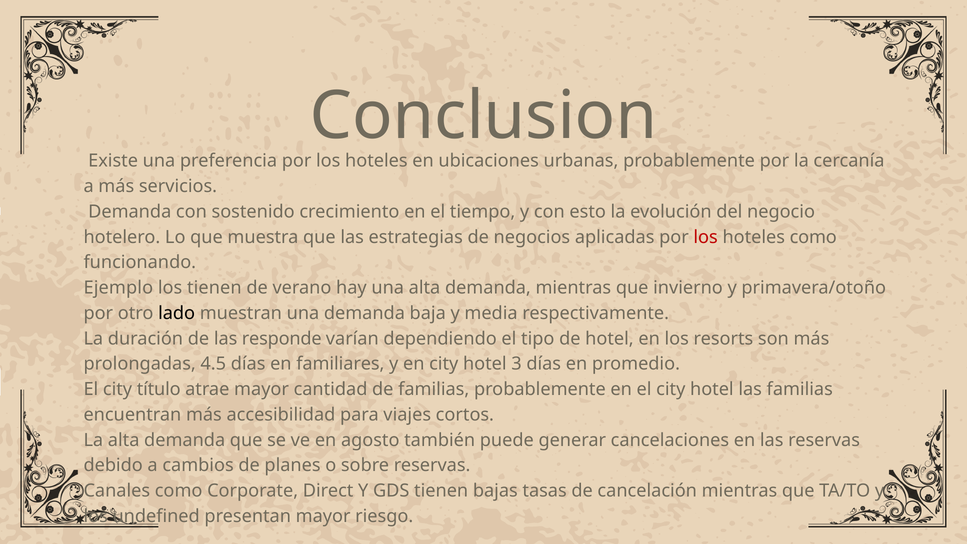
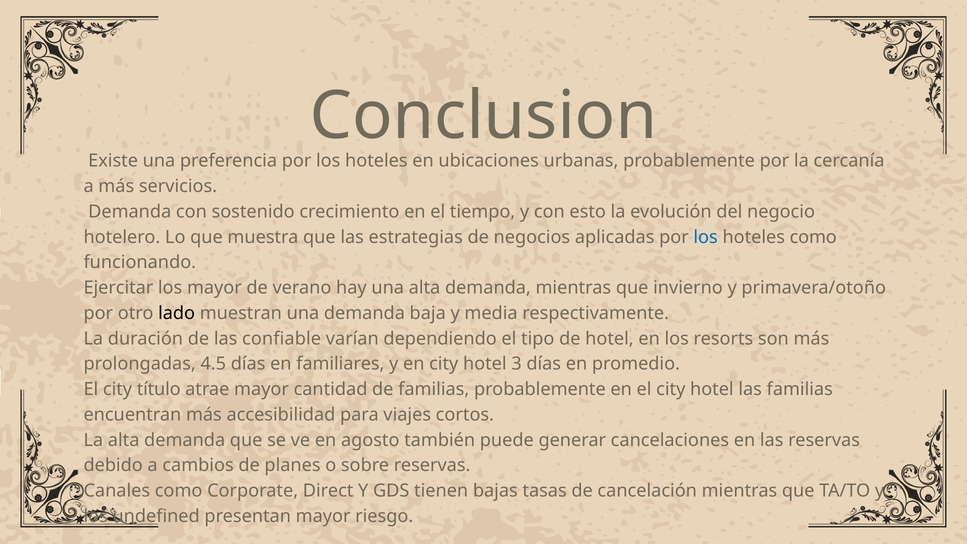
los at (706, 237) colour: red -> blue
Ejemplo: Ejemplo -> Ejercitar
los tienen: tienen -> mayor
responde: responde -> confiable
